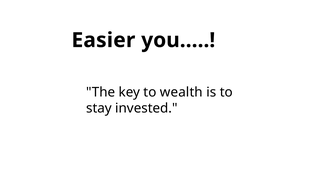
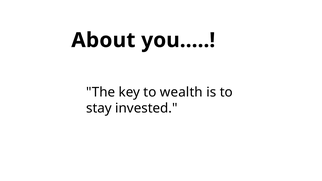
Easier: Easier -> About
